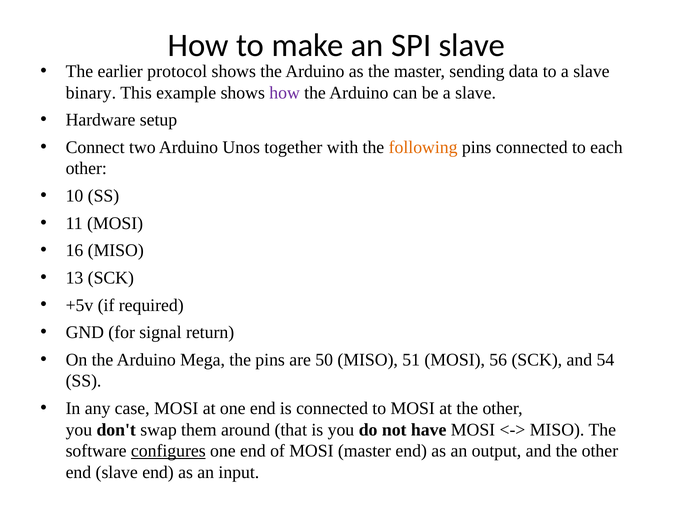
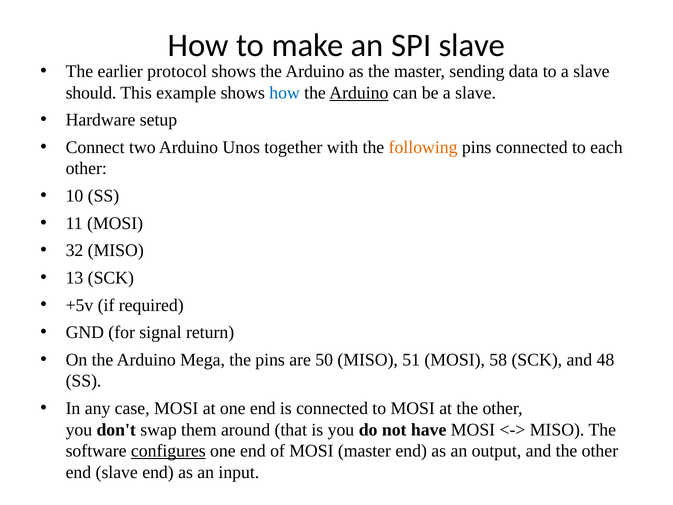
binary: binary -> should
how at (285, 93) colour: purple -> blue
Arduino at (359, 93) underline: none -> present
16: 16 -> 32
56: 56 -> 58
54: 54 -> 48
